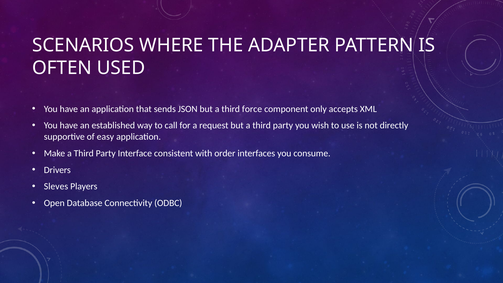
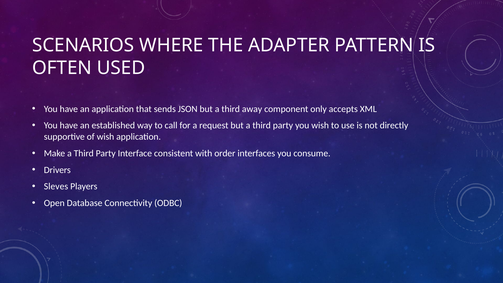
force: force -> away
of easy: easy -> wish
